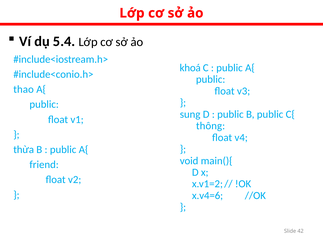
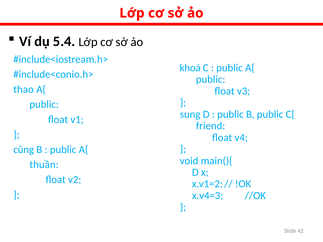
thông: thông -> friend
thừa: thừa -> cũng
friend: friend -> thuần
x.v4=6: x.v4=6 -> x.v4=3
